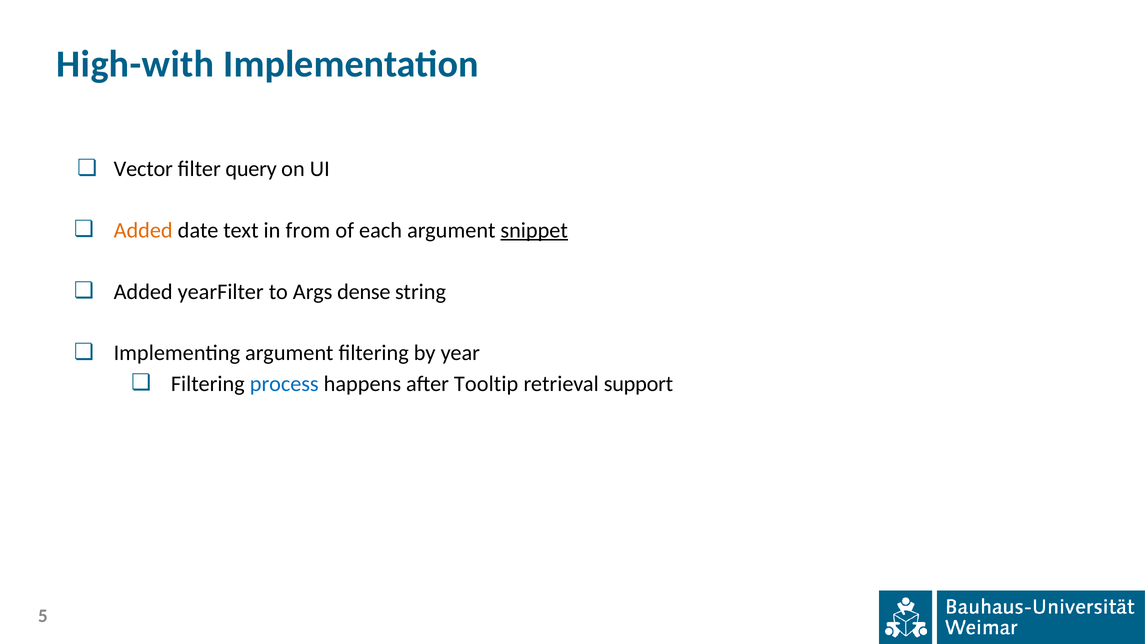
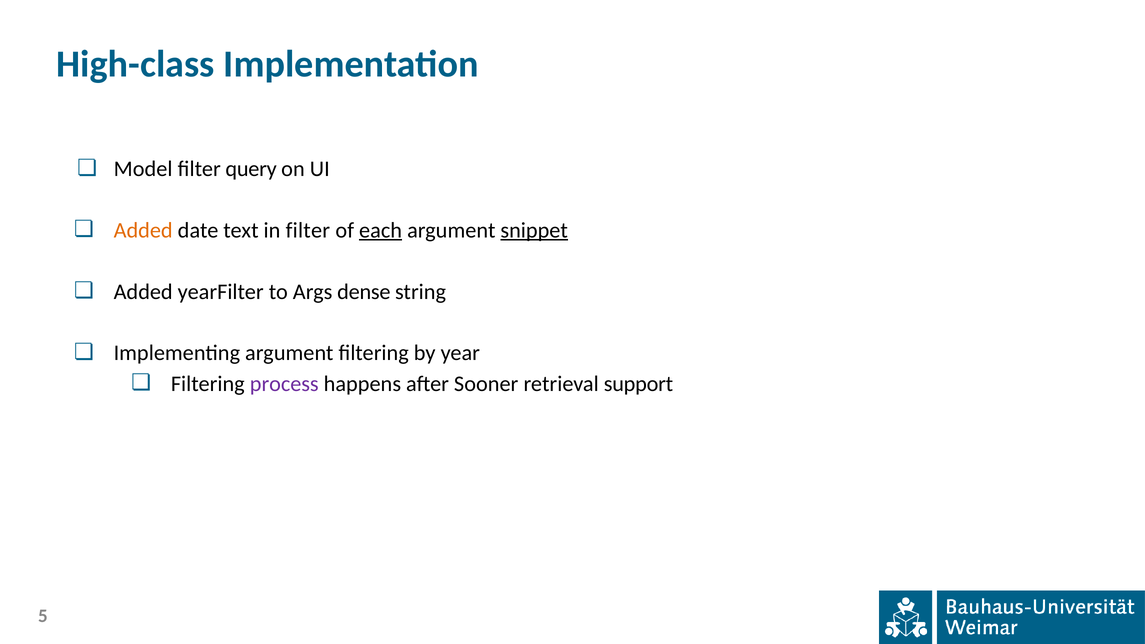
High-with: High-with -> High-class
Vector: Vector -> Model
in from: from -> filter
each underline: none -> present
process colour: blue -> purple
Tooltip: Tooltip -> Sooner
